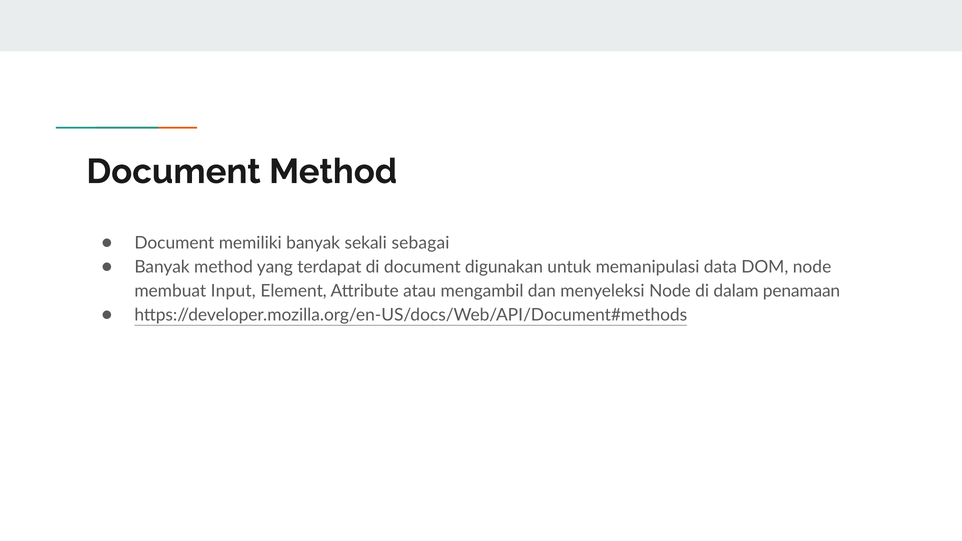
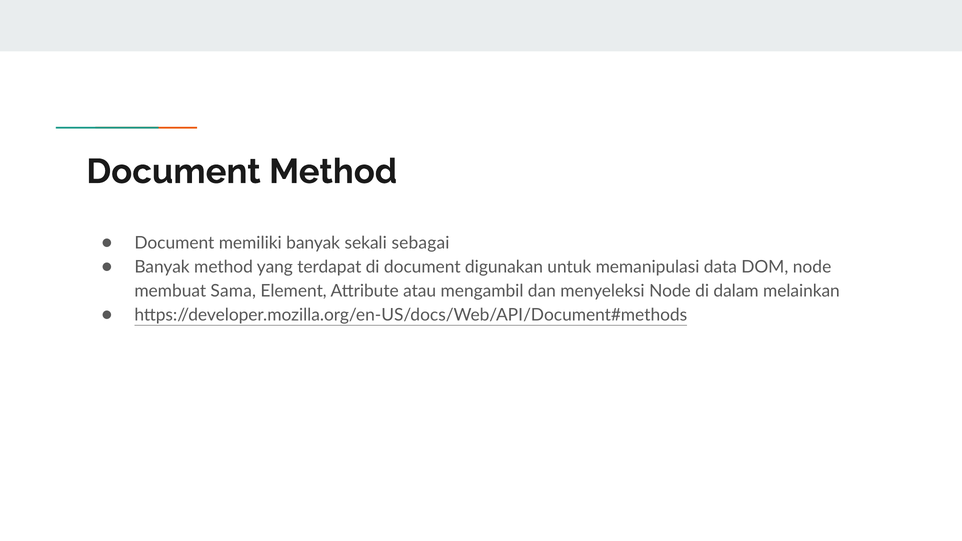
Input: Input -> Sama
penamaan: penamaan -> melainkan
